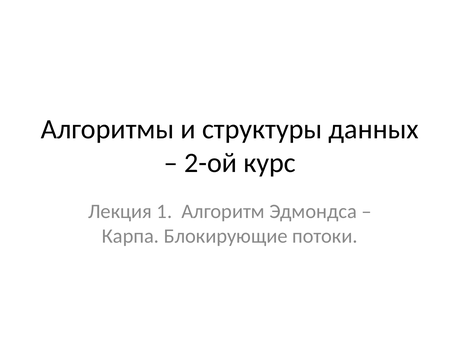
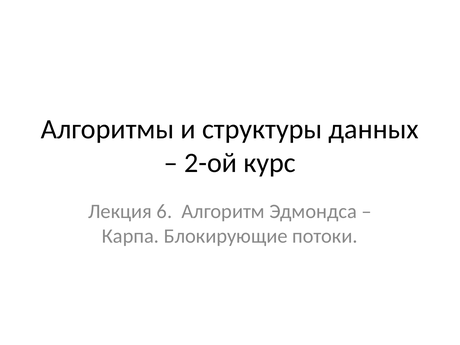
1: 1 -> 6
